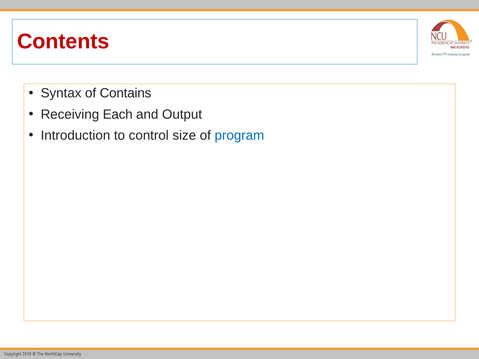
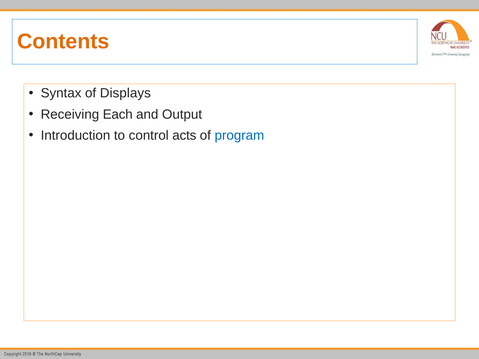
Contents colour: red -> orange
Contains: Contains -> Displays
size: size -> acts
